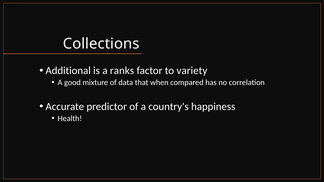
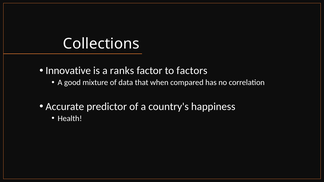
Additional: Additional -> Innovative
variety: variety -> factors
